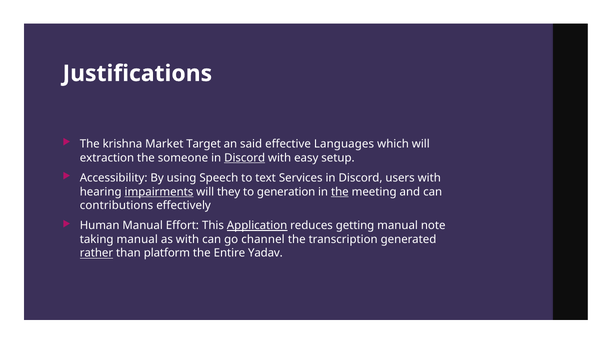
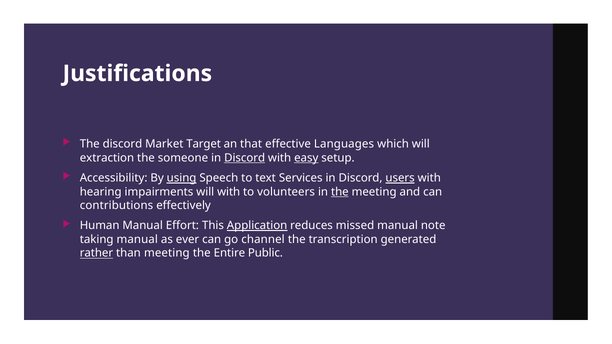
The krishna: krishna -> discord
said: said -> that
easy underline: none -> present
using underline: none -> present
users underline: none -> present
impairments underline: present -> none
will they: they -> with
generation: generation -> volunteers
getting: getting -> missed
as with: with -> ever
than platform: platform -> meeting
Yadav: Yadav -> Public
